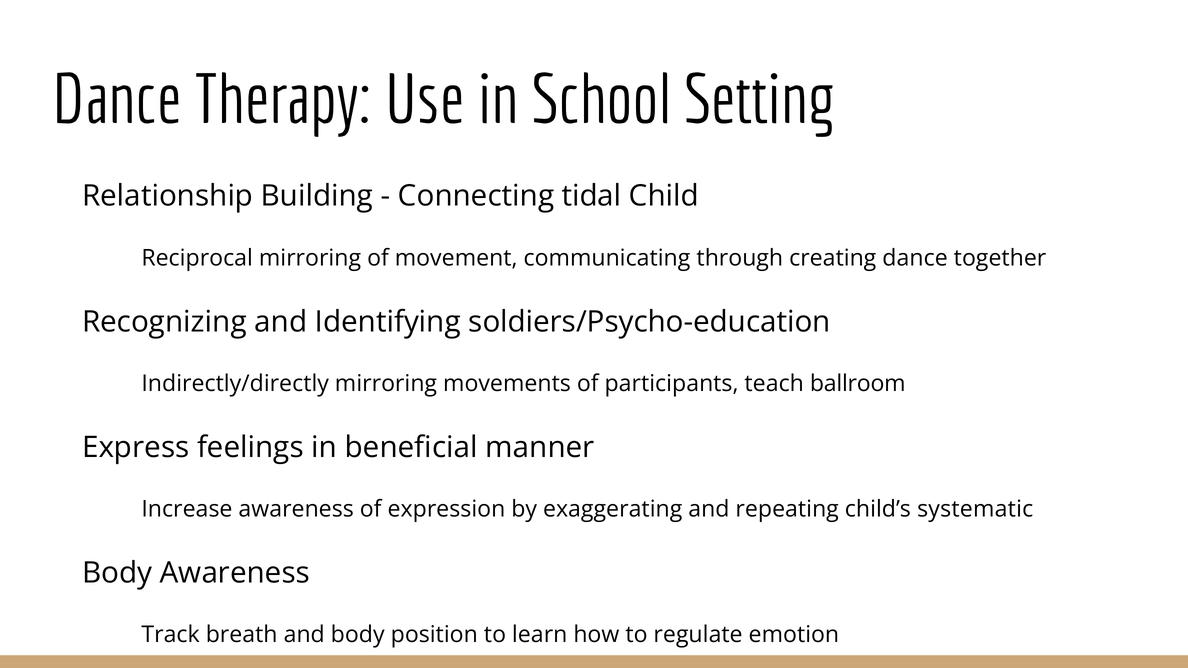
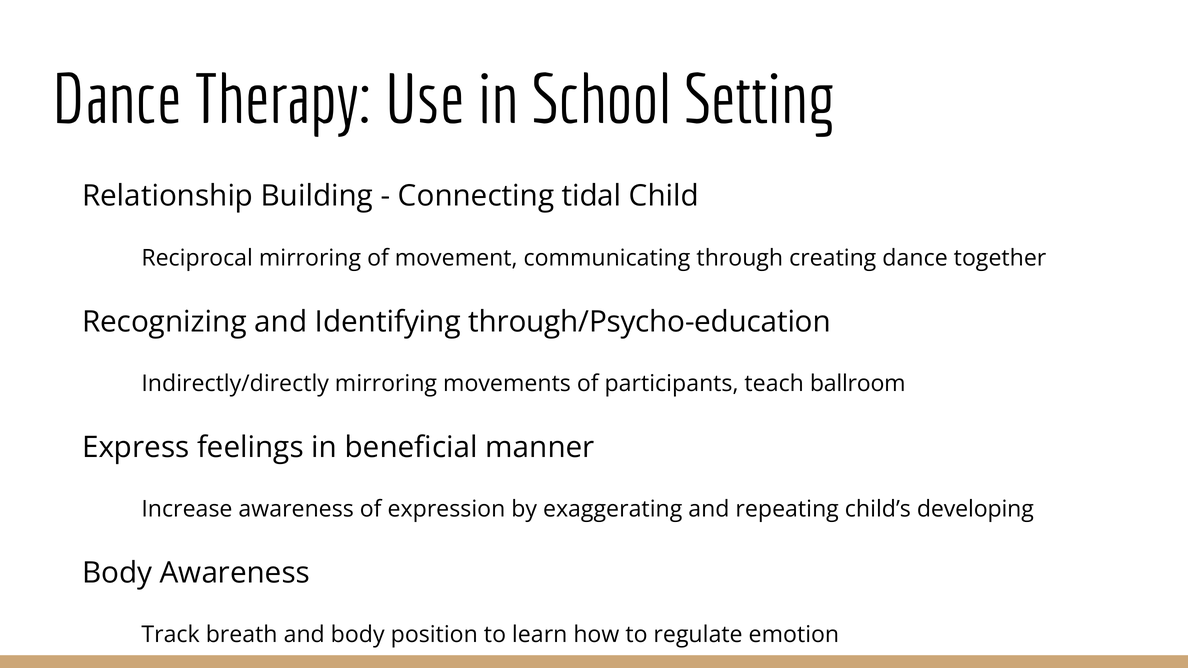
soldiers/Psycho-education: soldiers/Psycho-education -> through/Psycho-education
systematic: systematic -> developing
